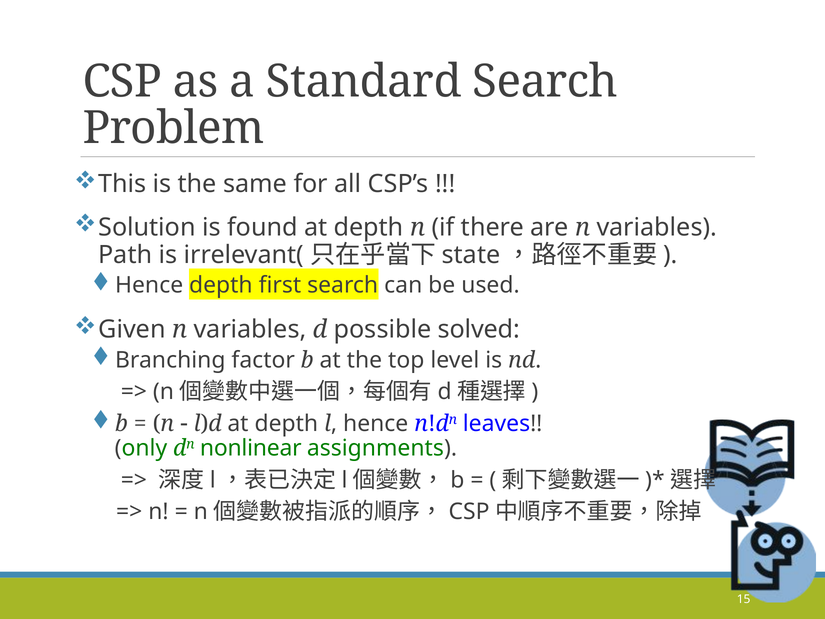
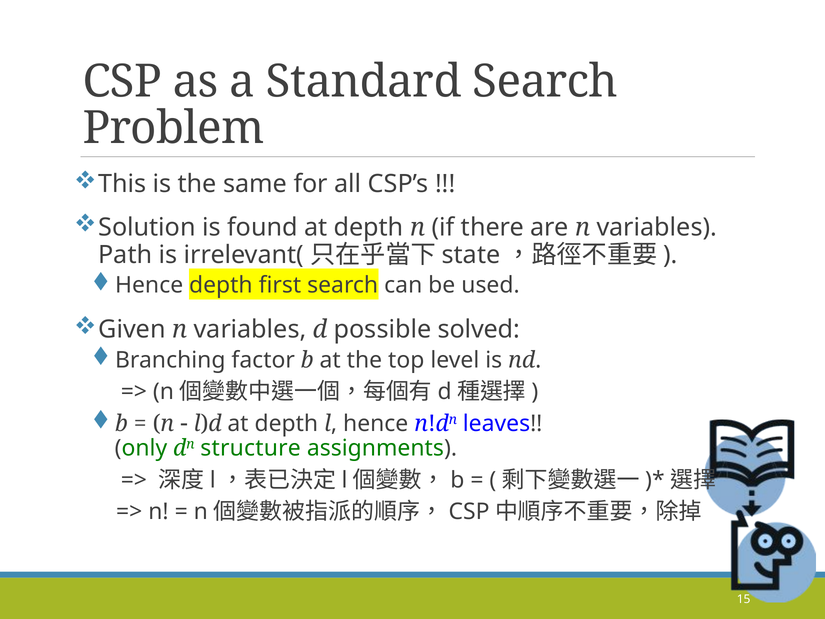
nonlinear: nonlinear -> structure
